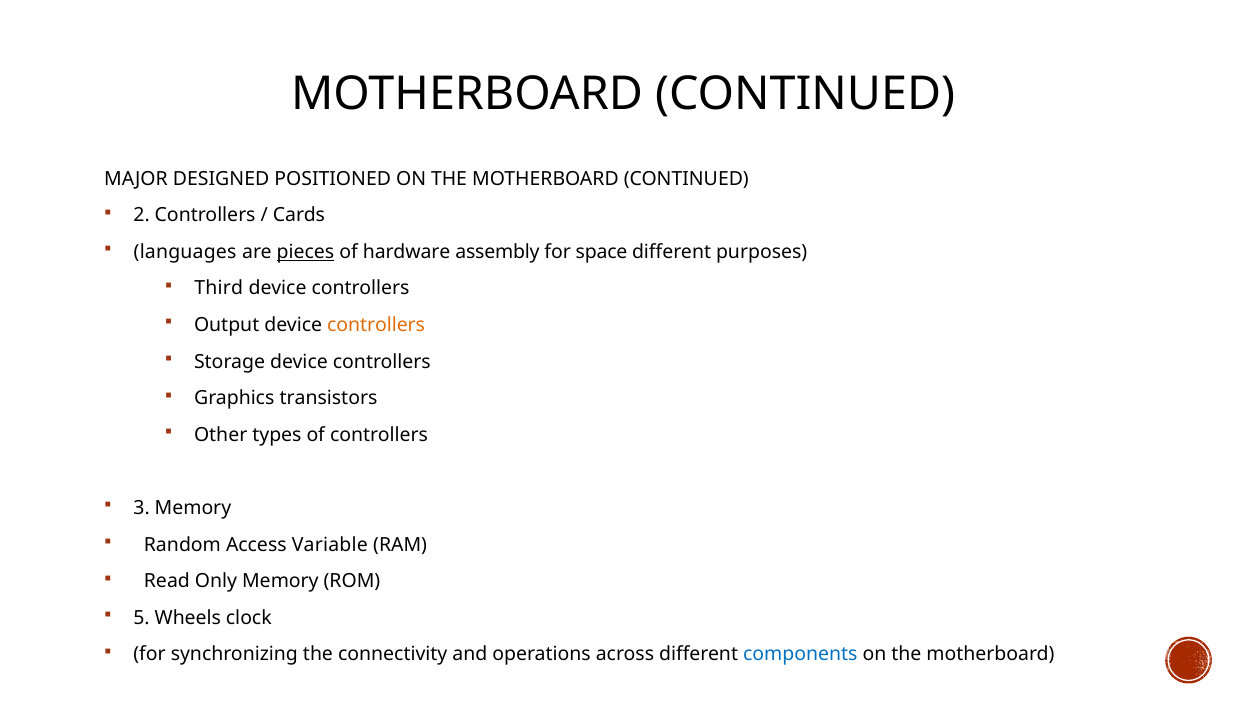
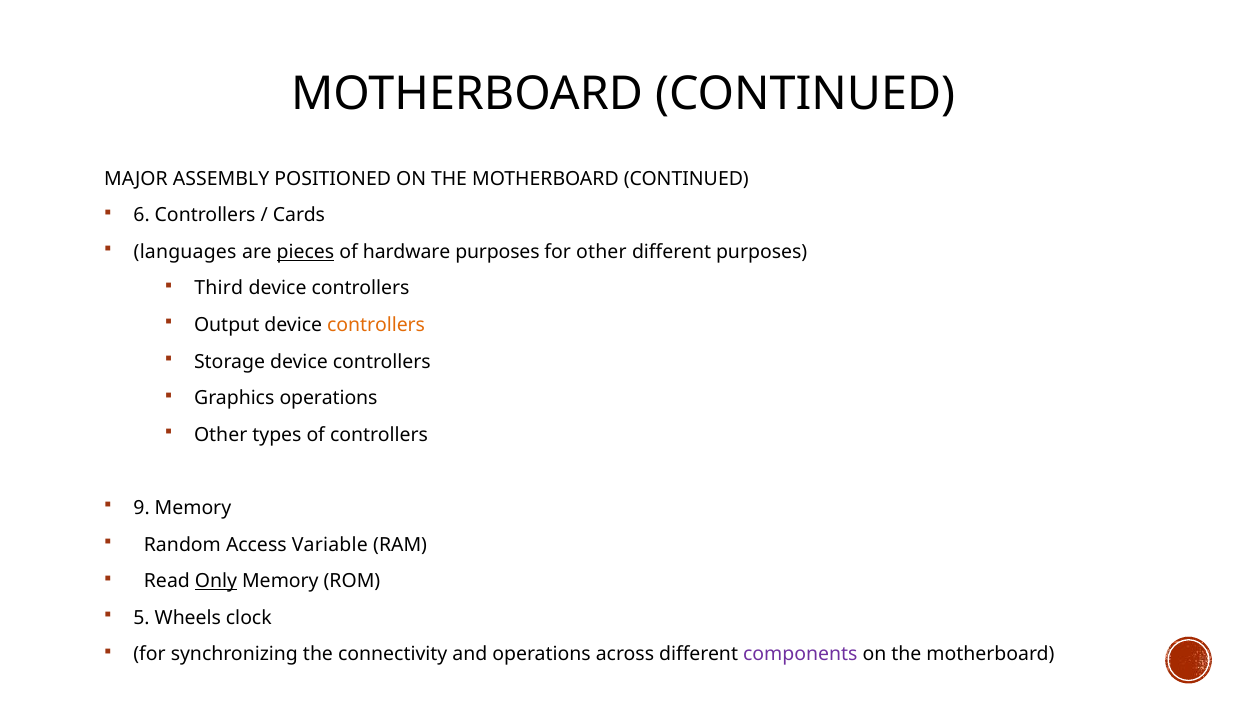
DESIGNED: DESIGNED -> ASSEMBLY
2: 2 -> 6
hardware assembly: assembly -> purposes
for space: space -> other
Graphics transistors: transistors -> operations
3: 3 -> 9
Only underline: none -> present
components colour: blue -> purple
